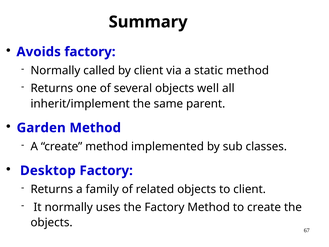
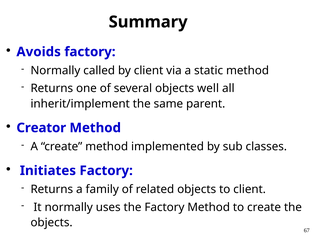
Garden: Garden -> Creator
Desktop: Desktop -> Initiates
